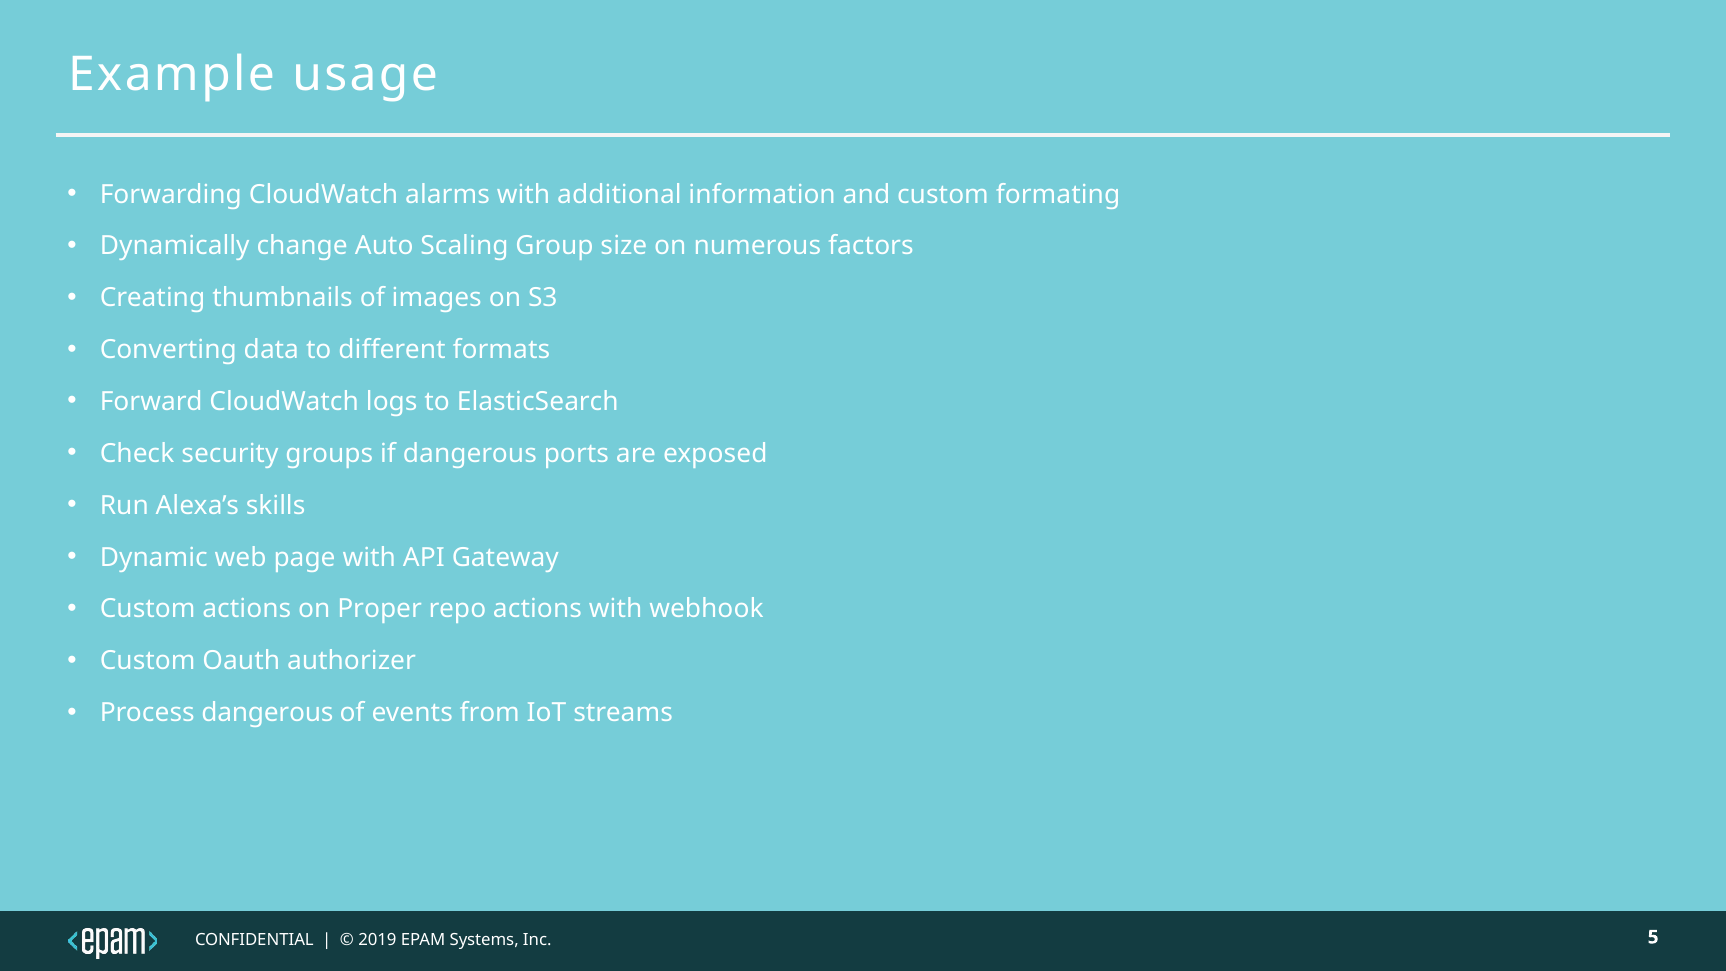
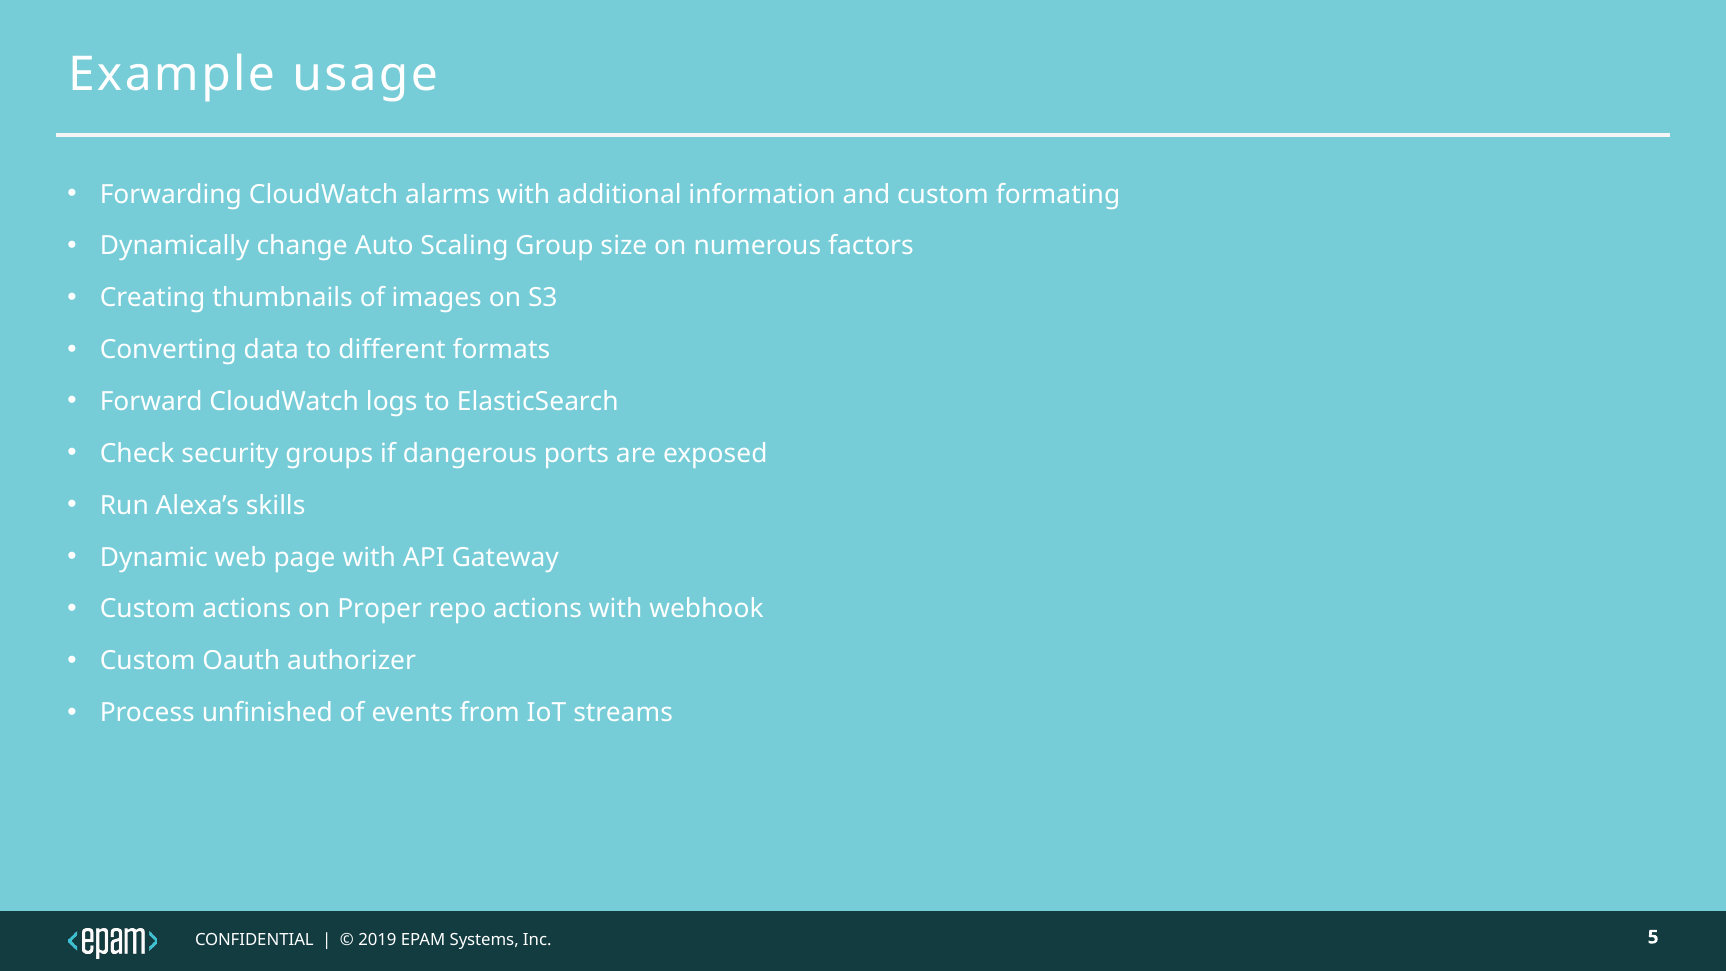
Process dangerous: dangerous -> unfinished
